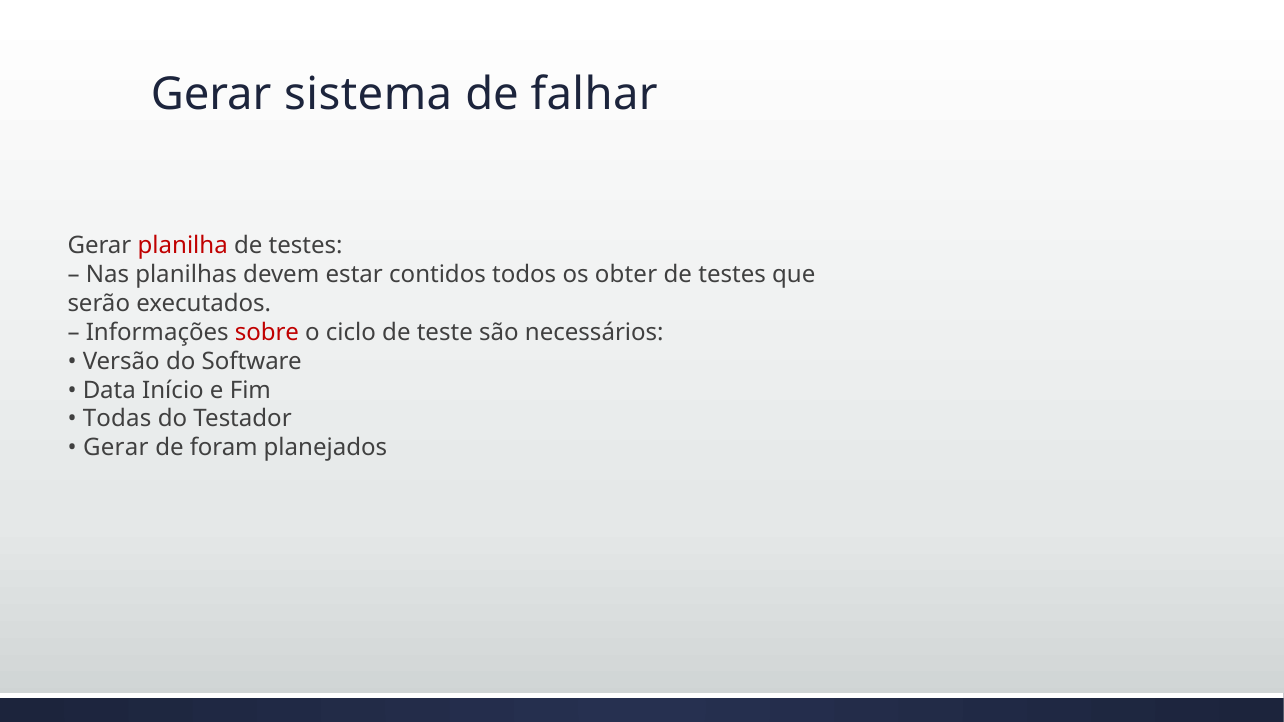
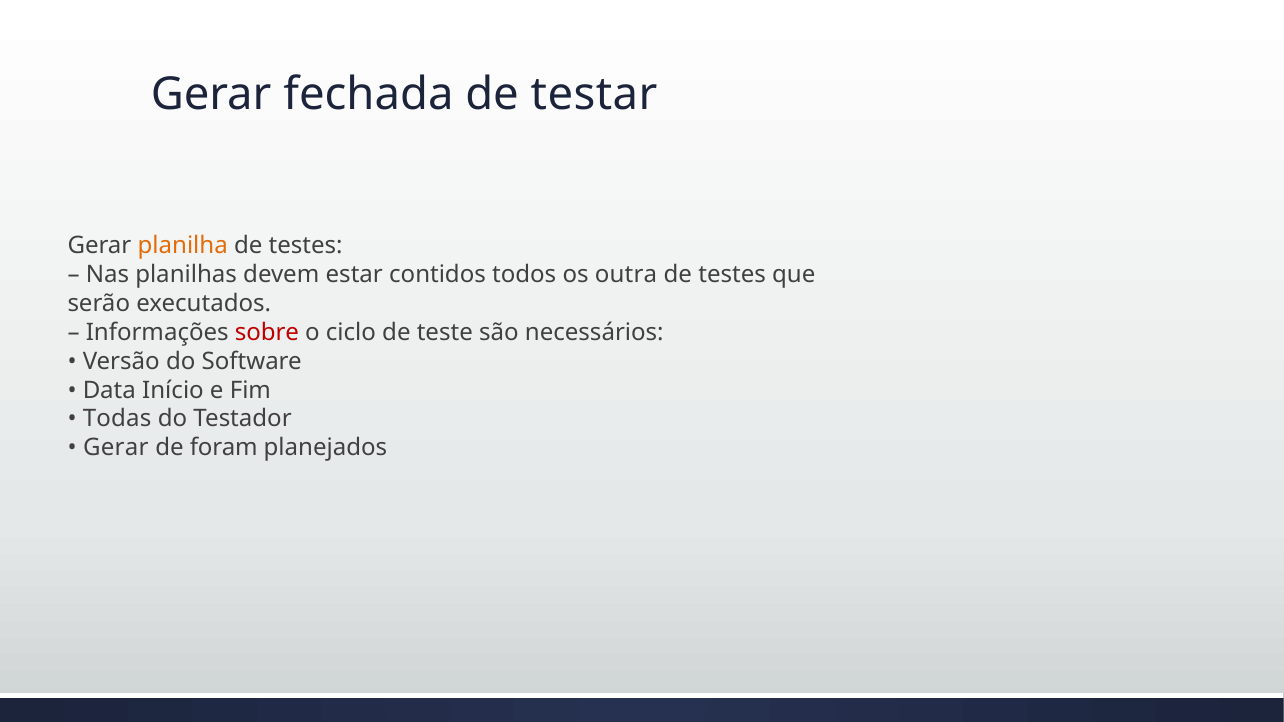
sistema: sistema -> fechada
falhar: falhar -> testar
planilha colour: red -> orange
obter: obter -> outra
